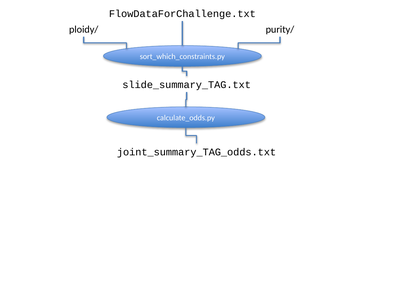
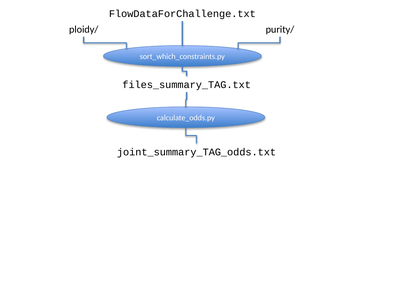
slide_summary_TAG.txt: slide_summary_TAG.txt -> files_summary_TAG.txt
